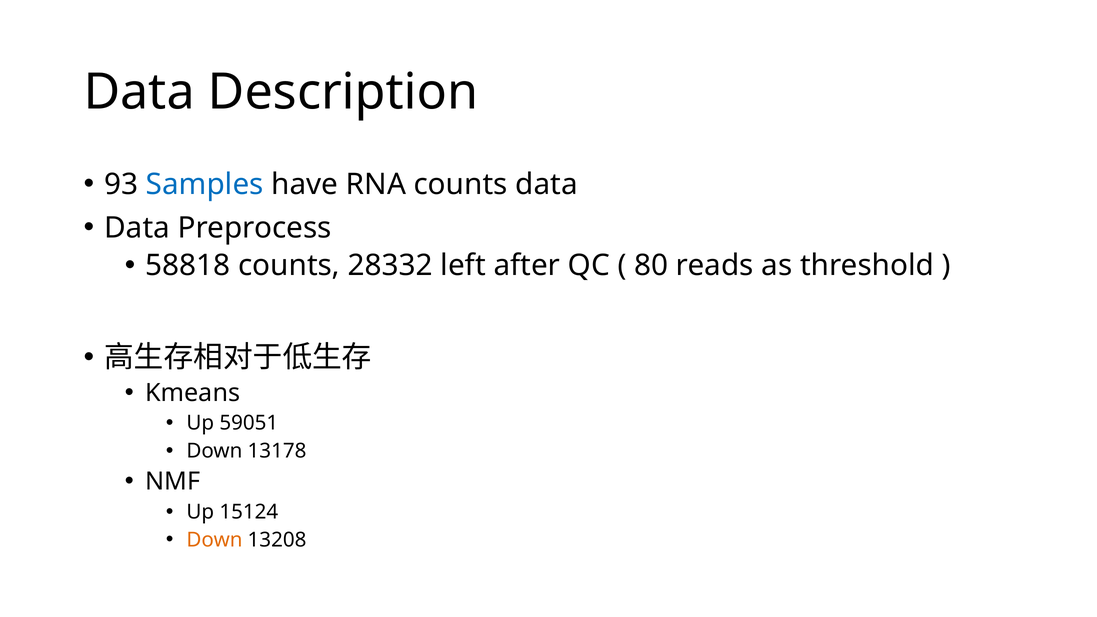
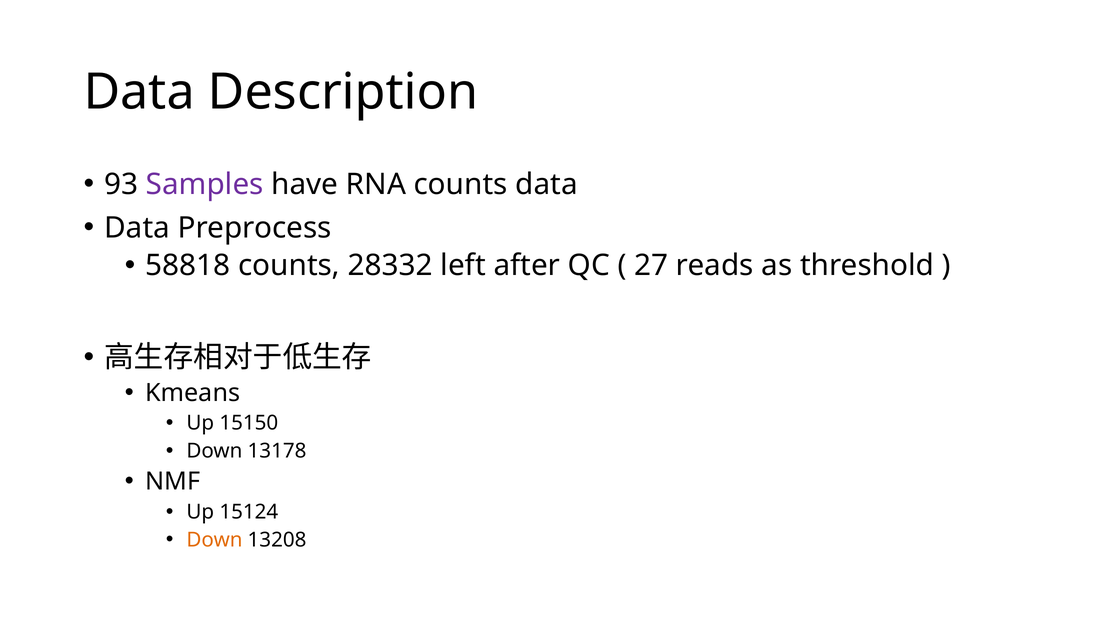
Samples colour: blue -> purple
80: 80 -> 27
59051: 59051 -> 15150
